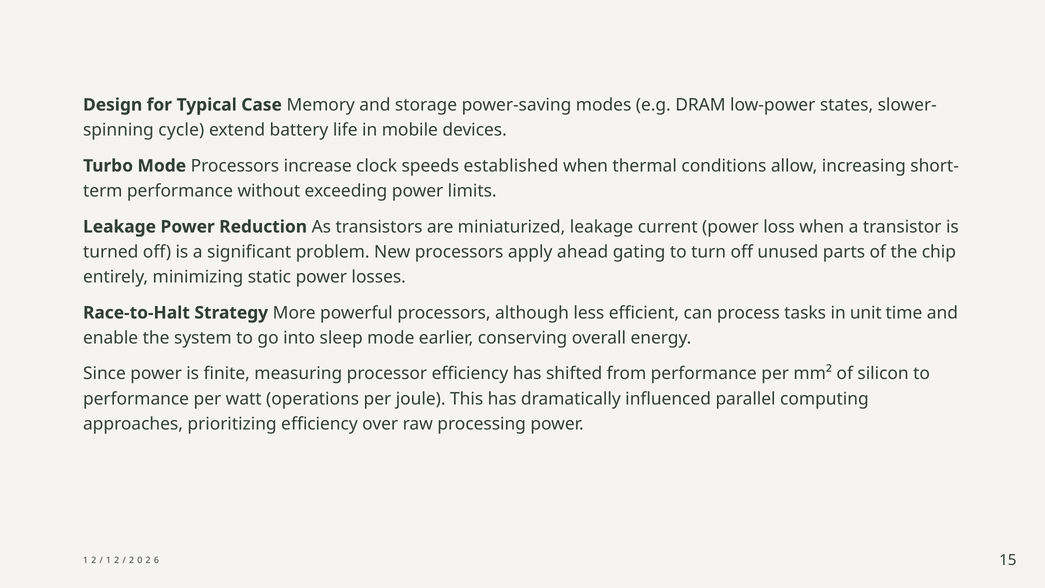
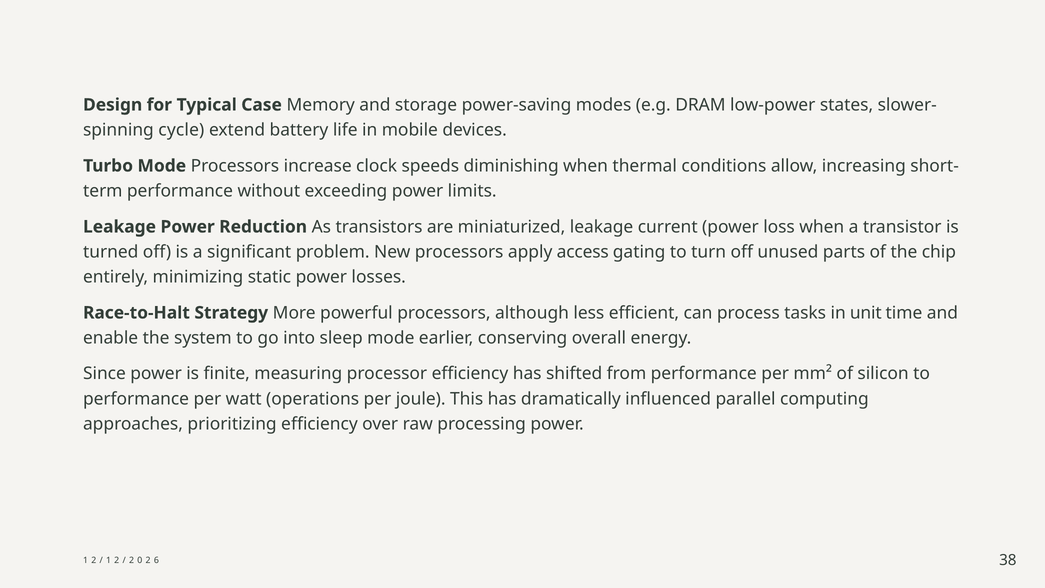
established: established -> diminishing
ahead: ahead -> access
15: 15 -> 38
